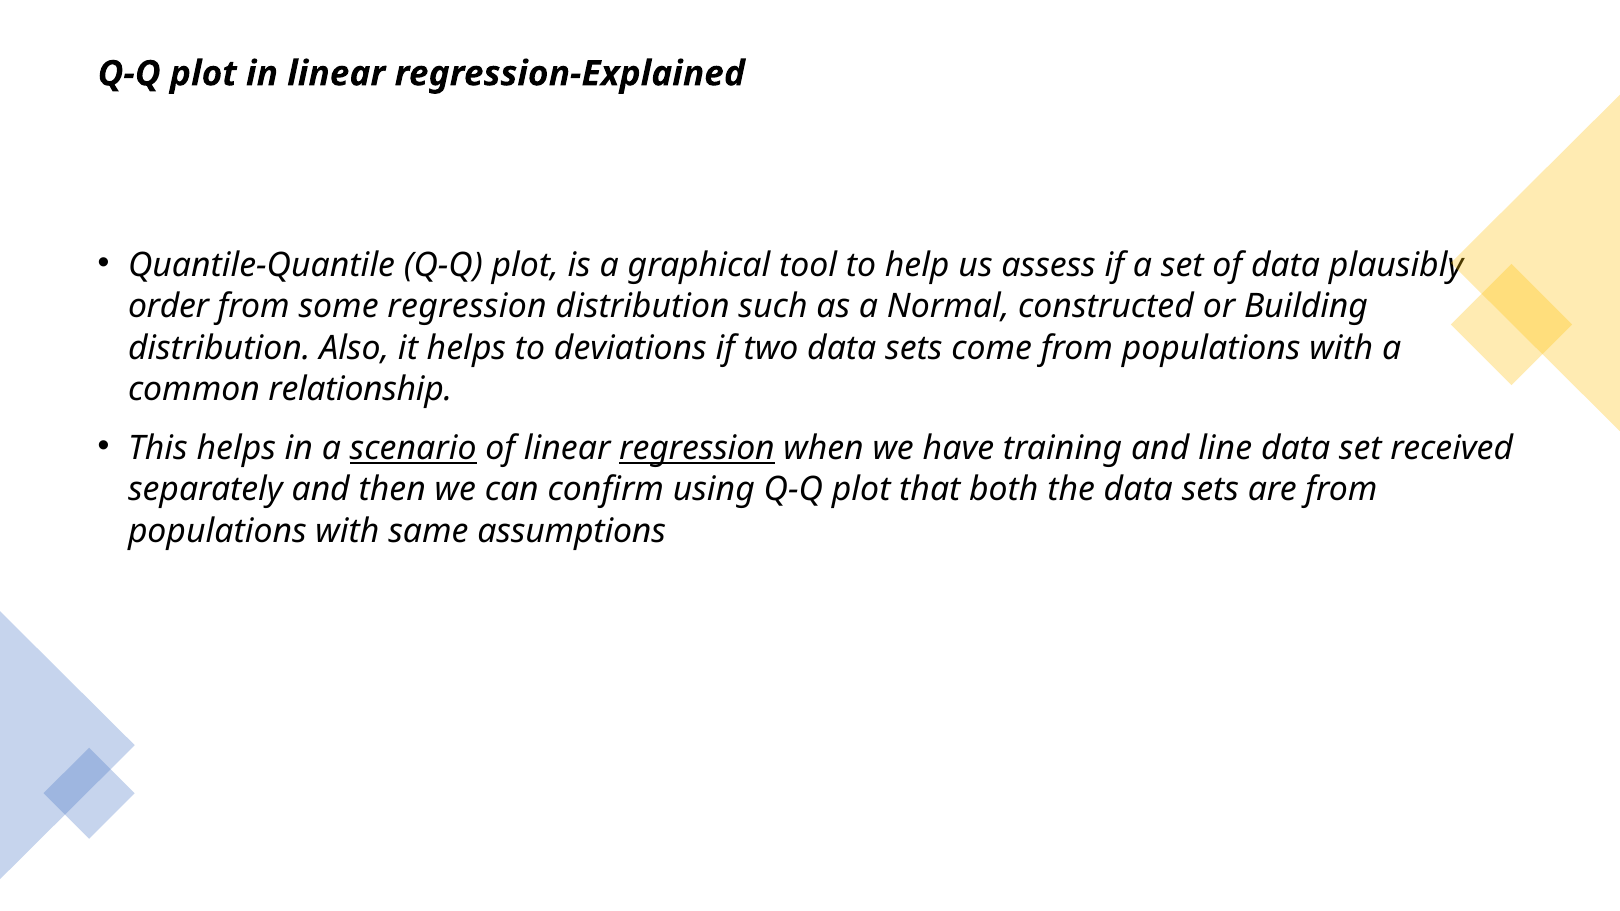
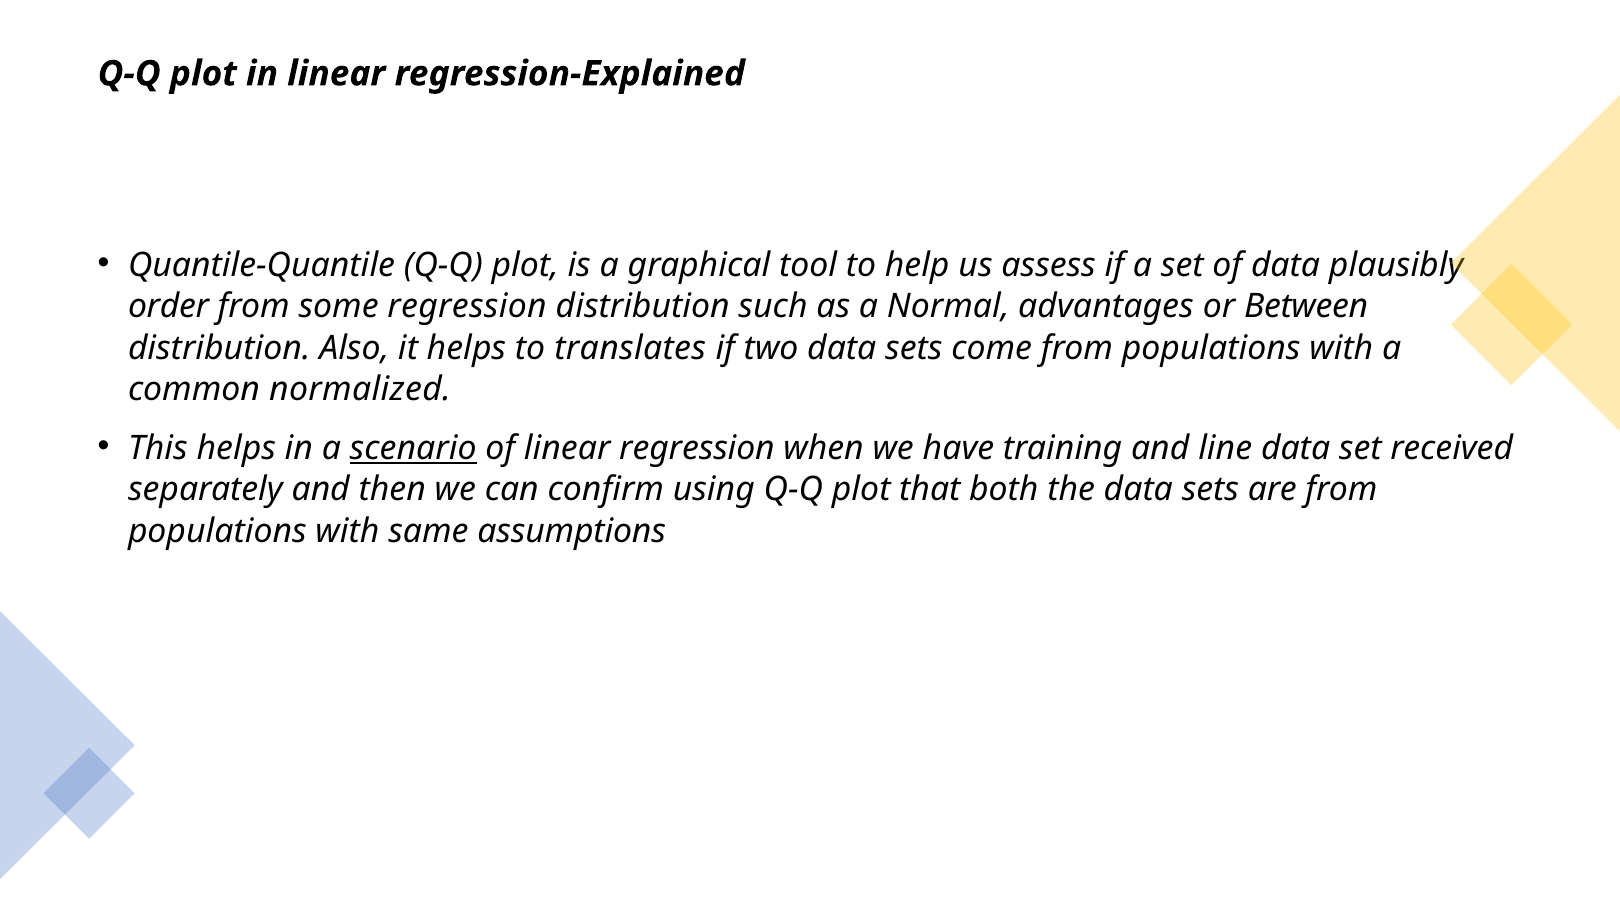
constructed: constructed -> advantages
Building: Building -> Between
deviations: deviations -> translates
relationship: relationship -> normalized
regression at (697, 448) underline: present -> none
